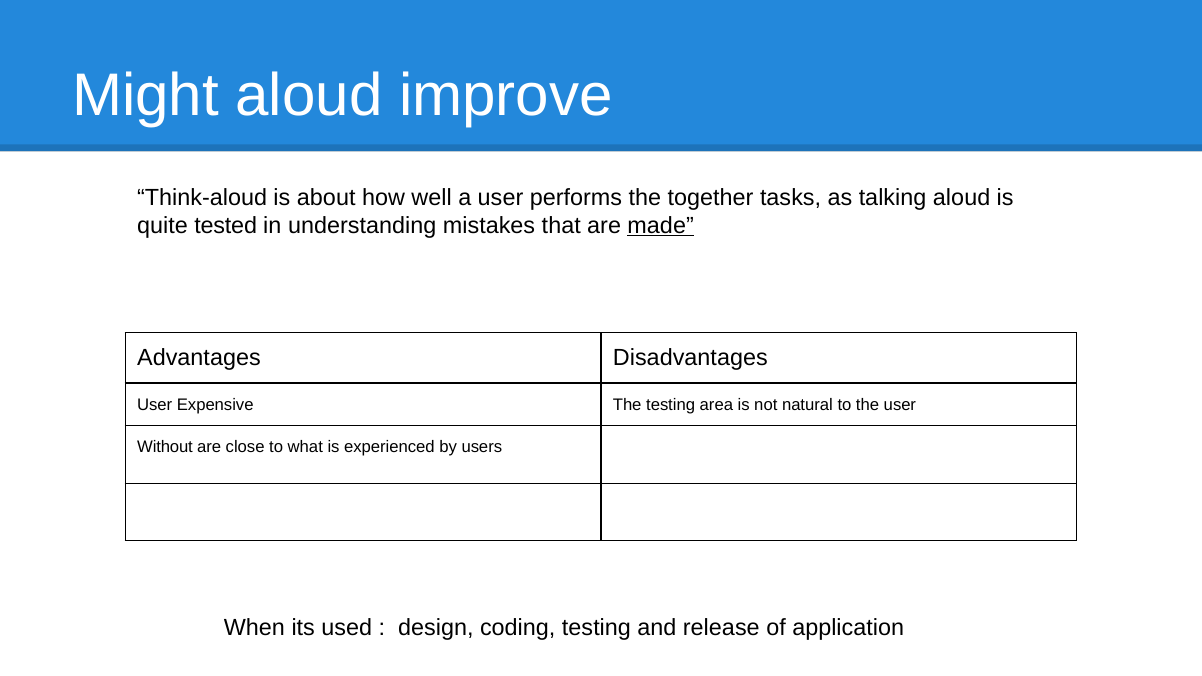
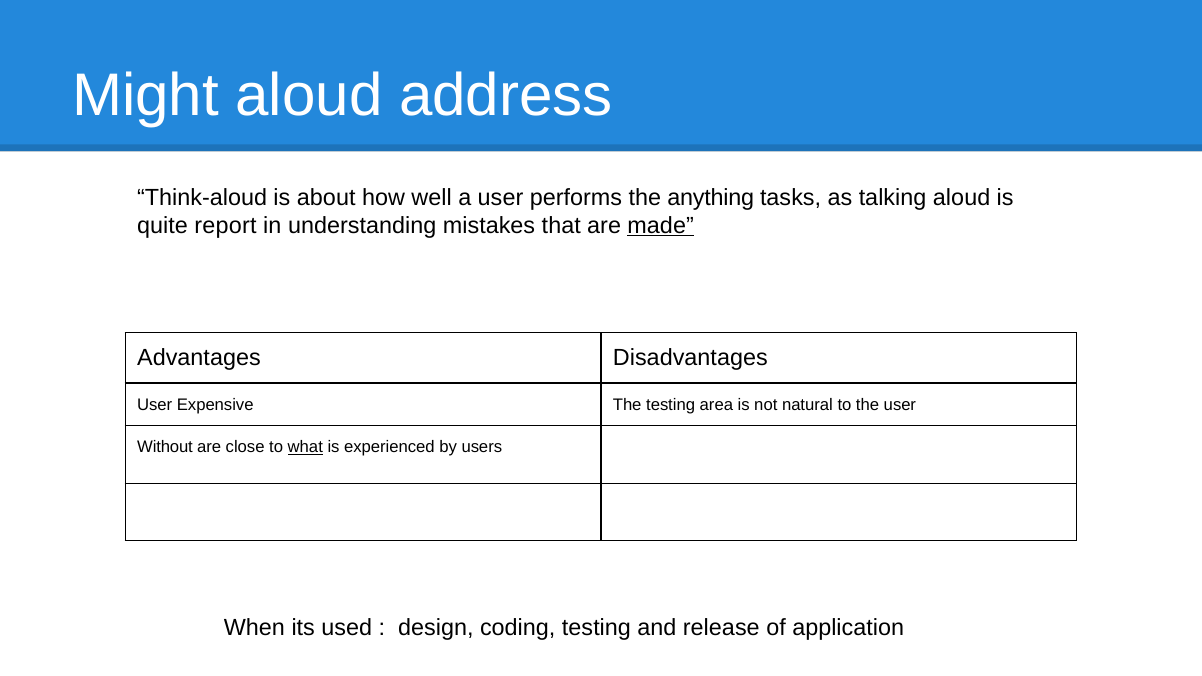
improve: improve -> address
together: together -> anything
tested: tested -> report
what underline: none -> present
